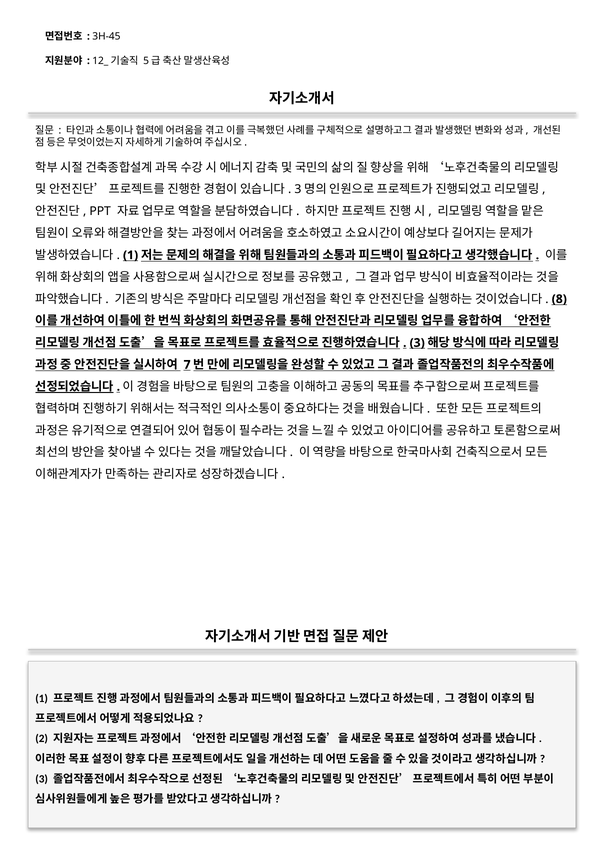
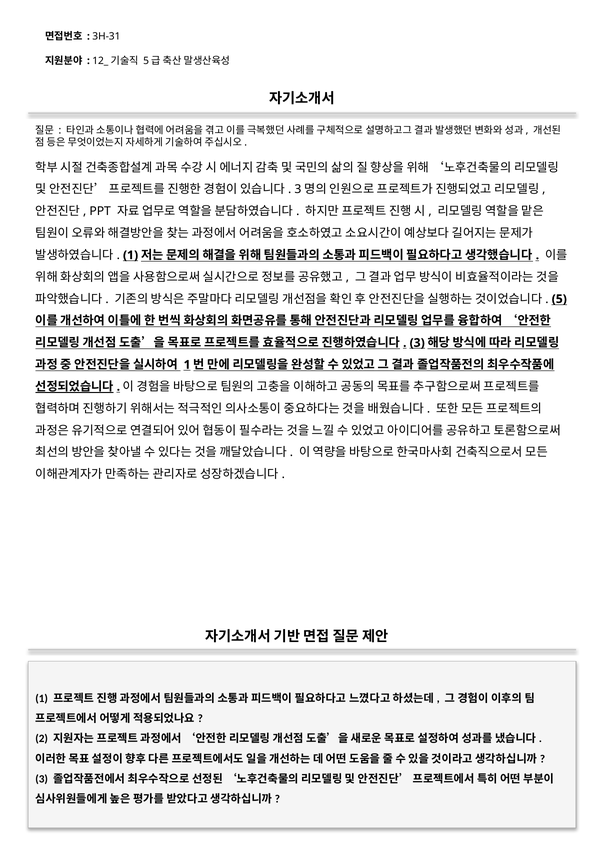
3H-45: 3H-45 -> 3H-31
8: 8 -> 5
7 at (187, 365): 7 -> 1
